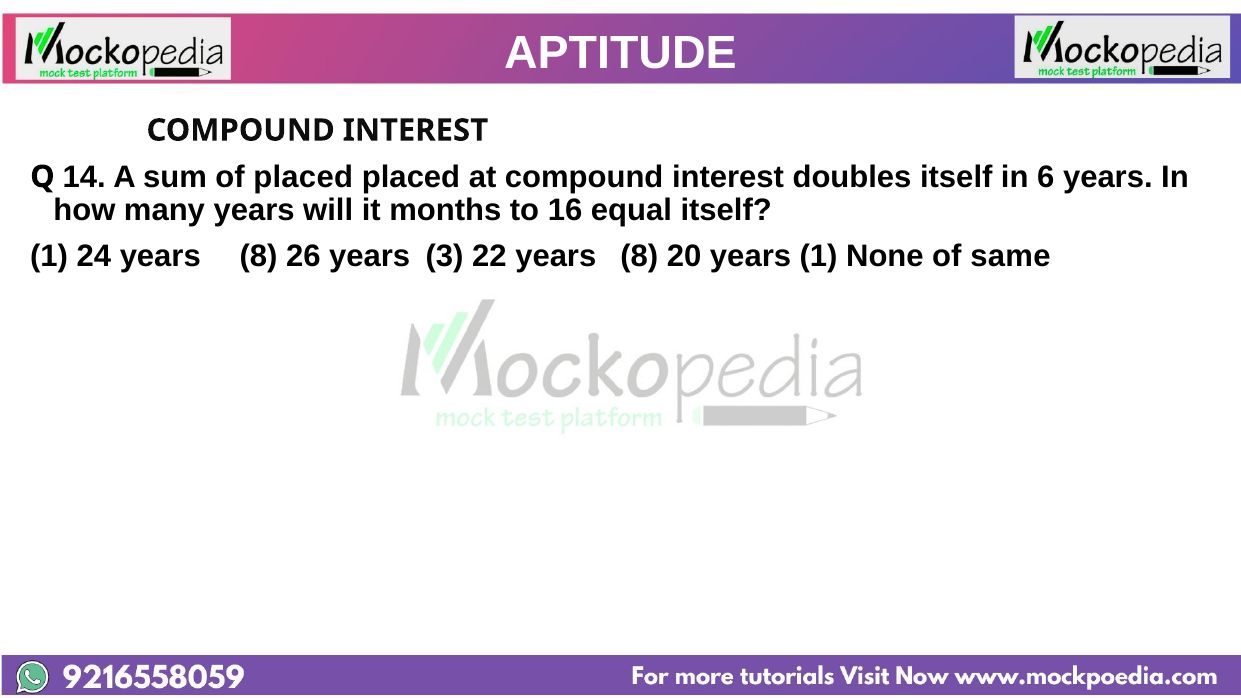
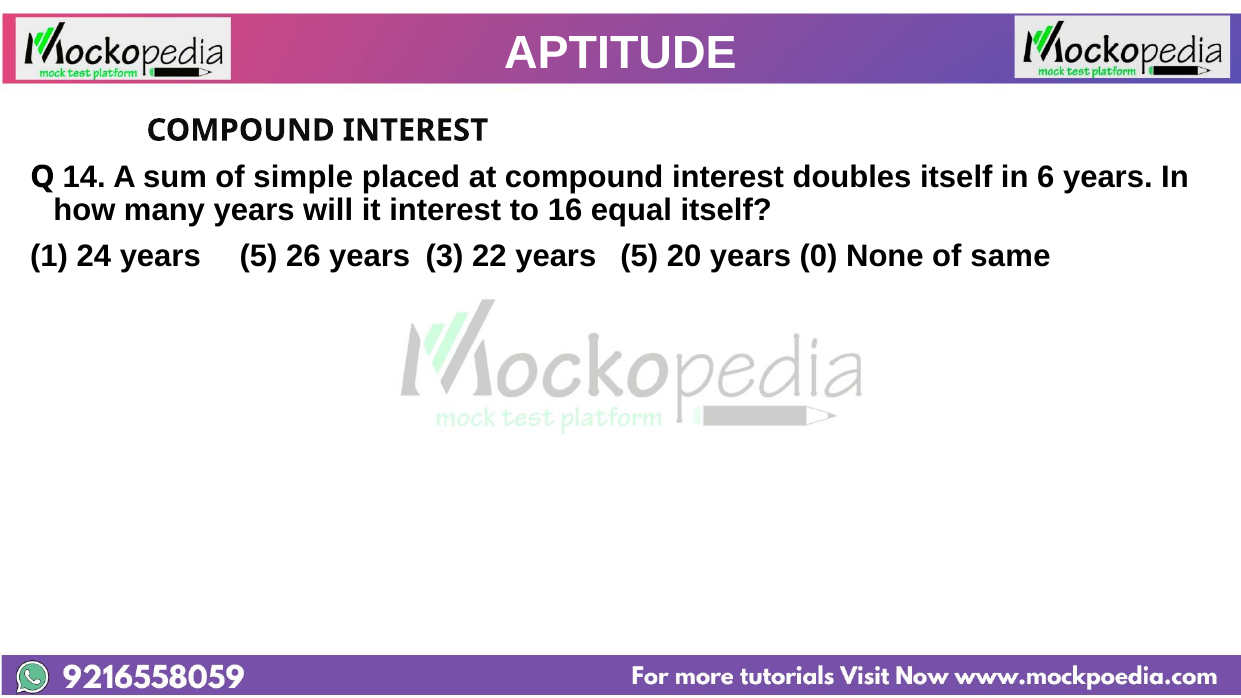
of placed: placed -> simple
it months: months -> interest
24 years 8: 8 -> 5
22 years 8: 8 -> 5
years 1: 1 -> 0
